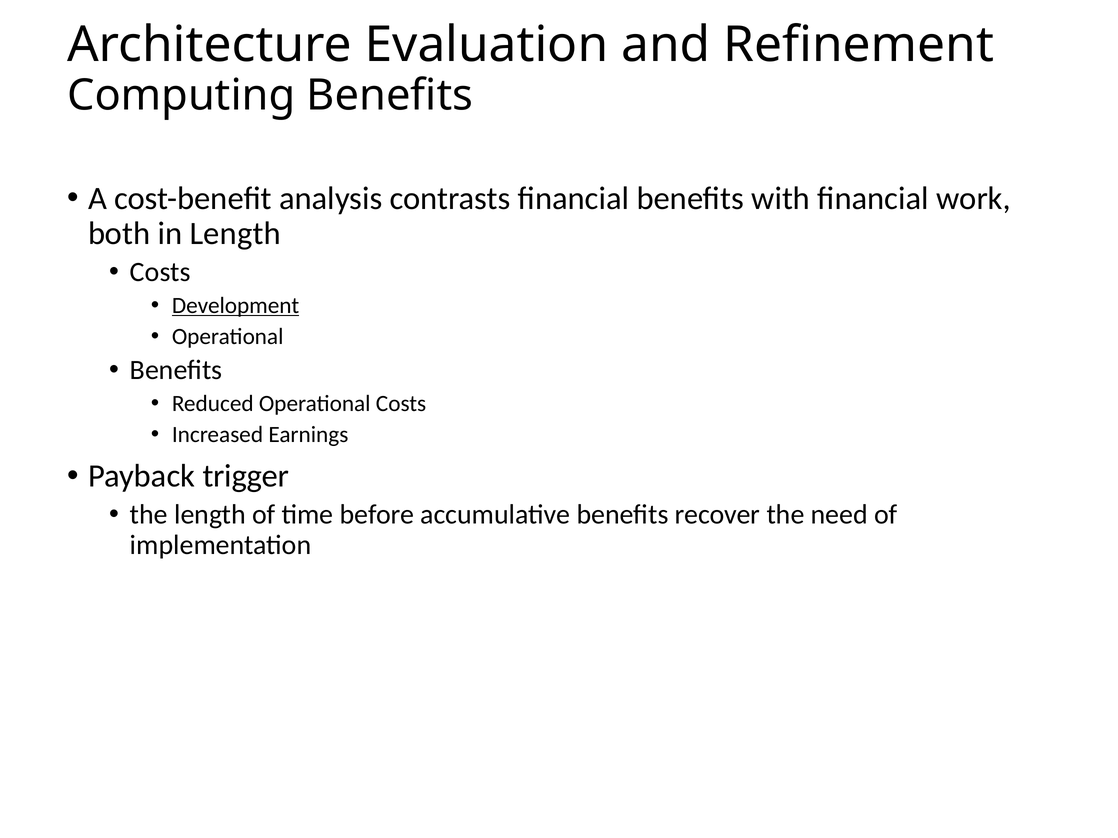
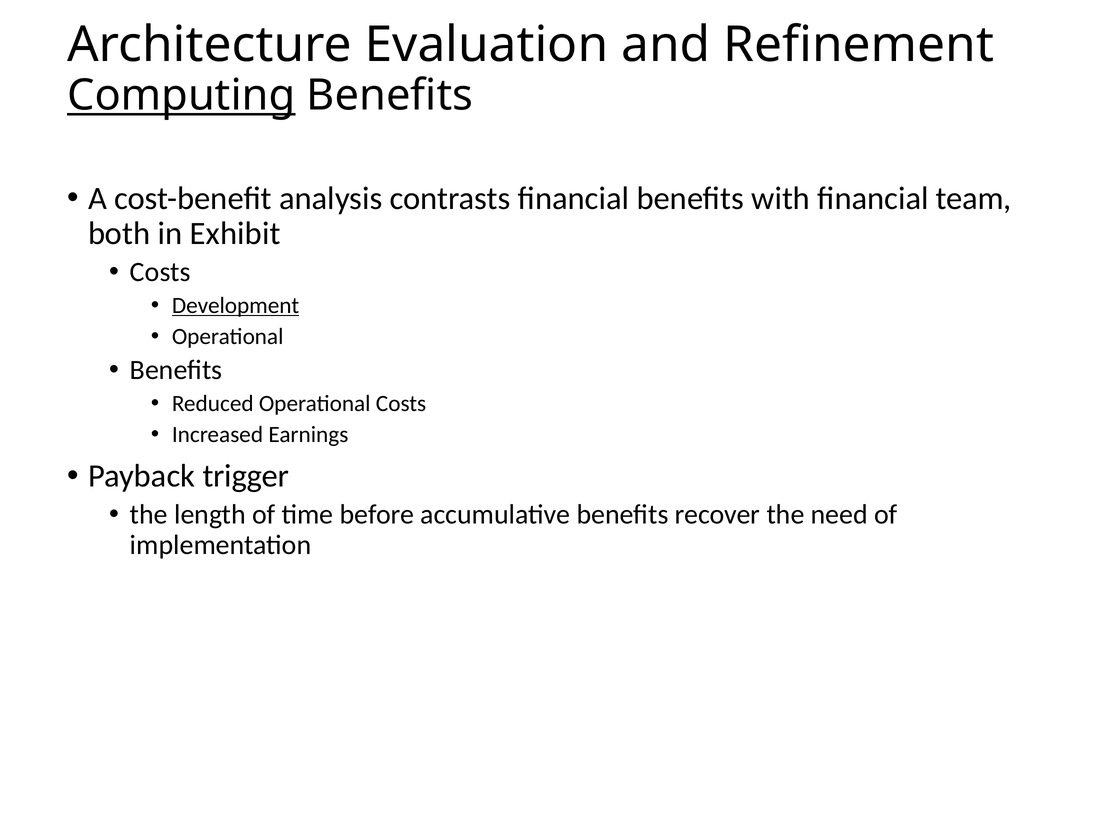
Computing underline: none -> present
work: work -> team
in Length: Length -> Exhibit
